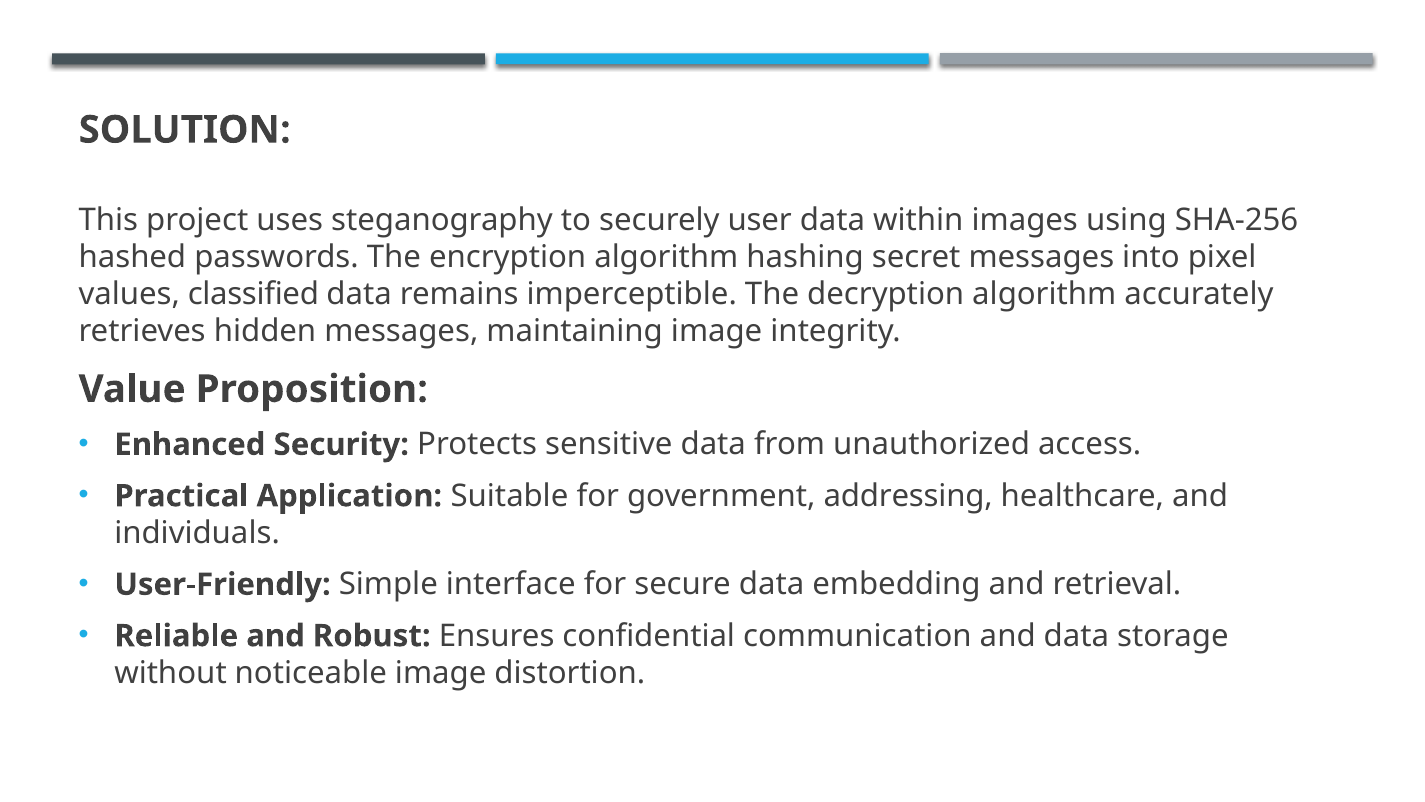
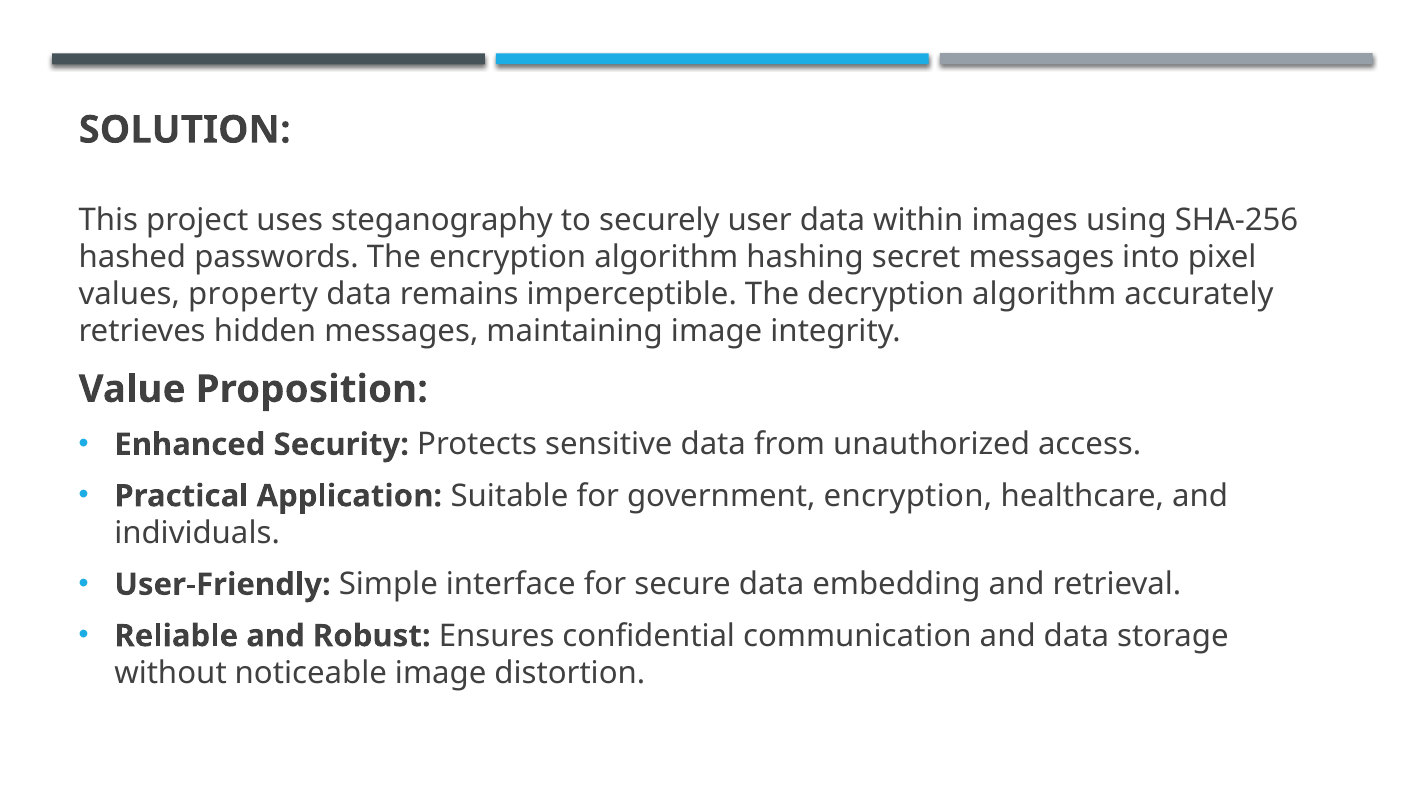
classified: classified -> property
government addressing: addressing -> encryption
